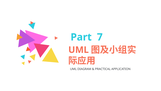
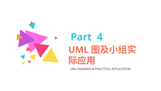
7: 7 -> 4
